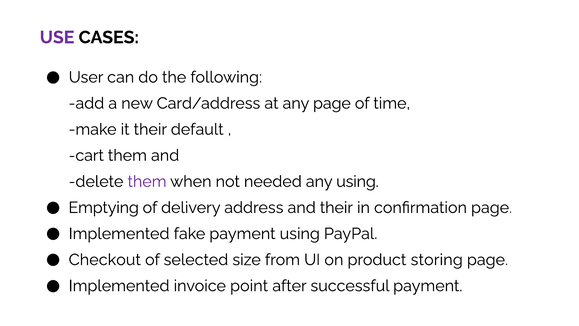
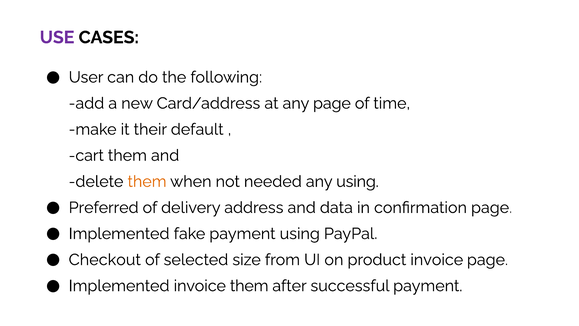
them at (147, 181) colour: purple -> orange
Emptying: Emptying -> Preferred
and their: their -> data
product storing: storing -> invoice
invoice point: point -> them
